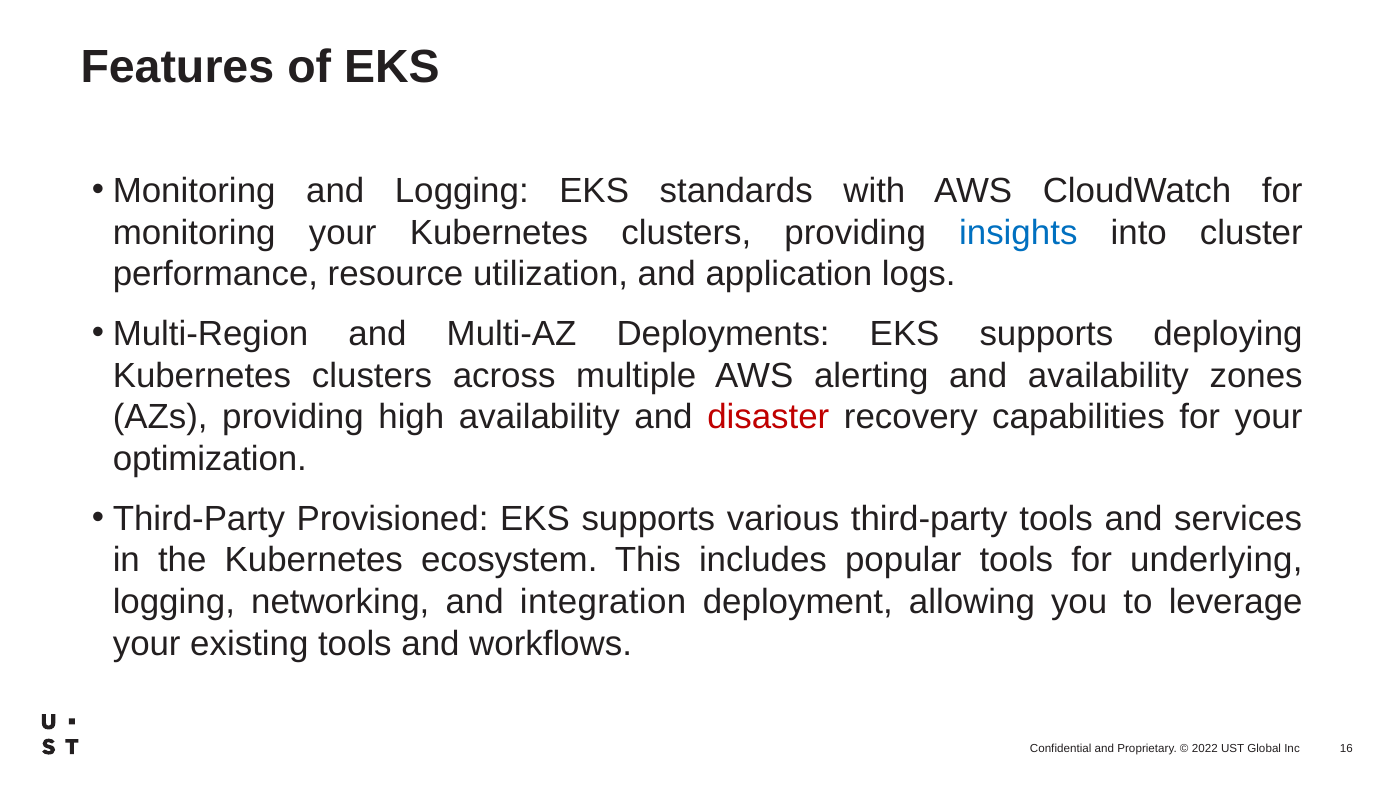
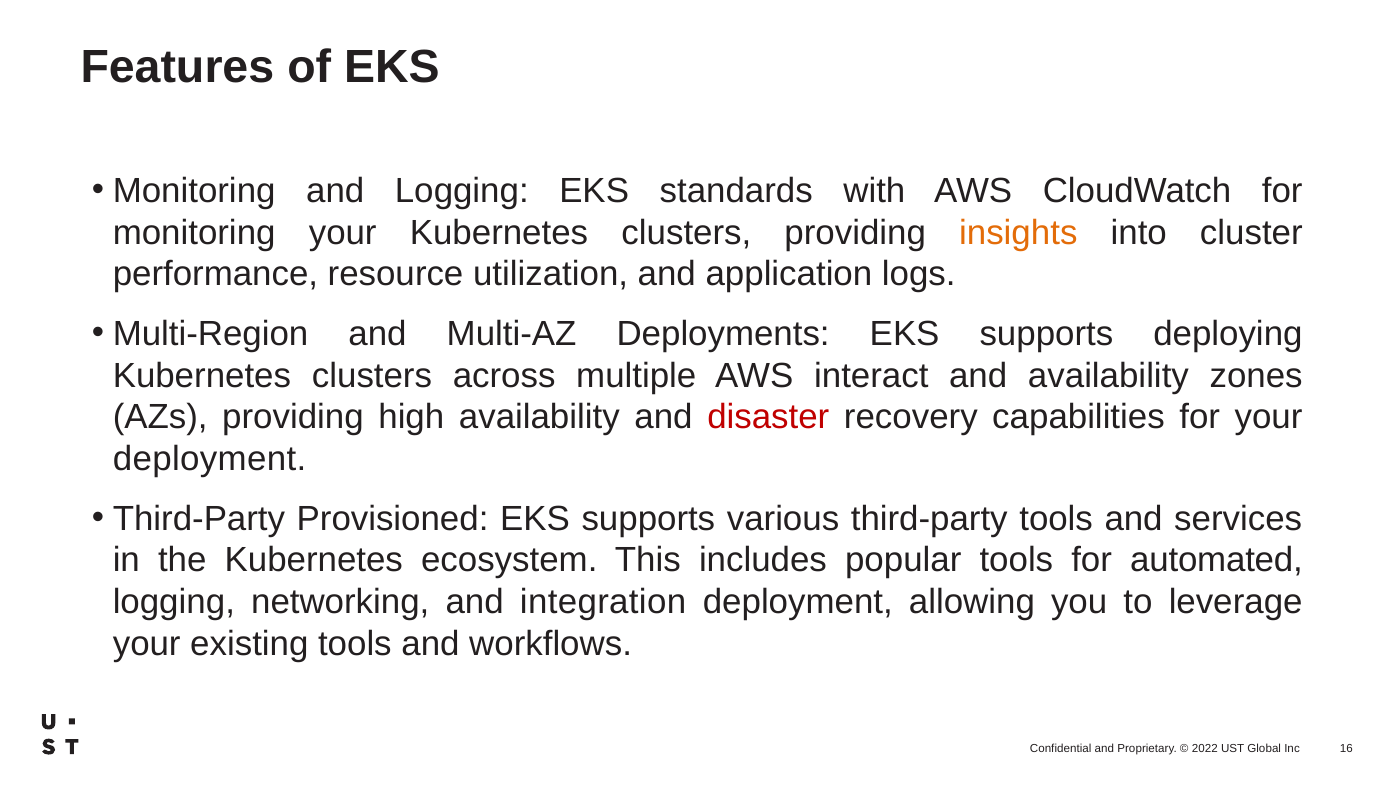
insights colour: blue -> orange
alerting: alerting -> interact
optimization at (210, 459): optimization -> deployment
underlying: underlying -> automated
